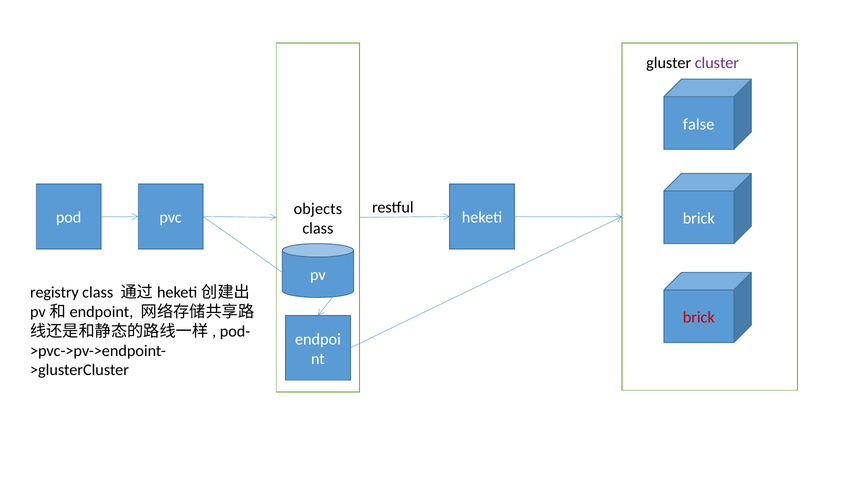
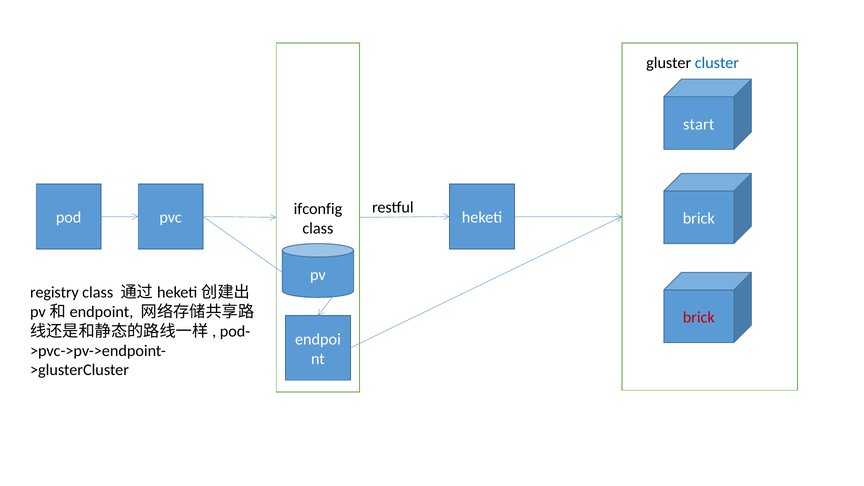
cluster colour: purple -> blue
false: false -> start
objects: objects -> ifconfig
